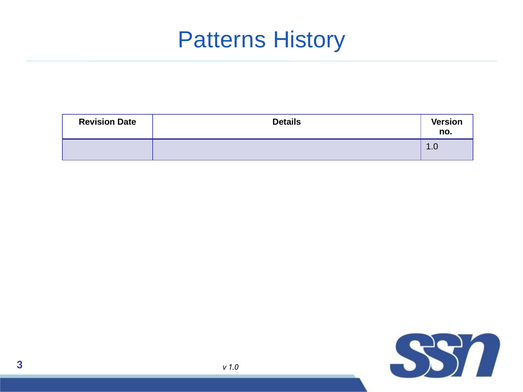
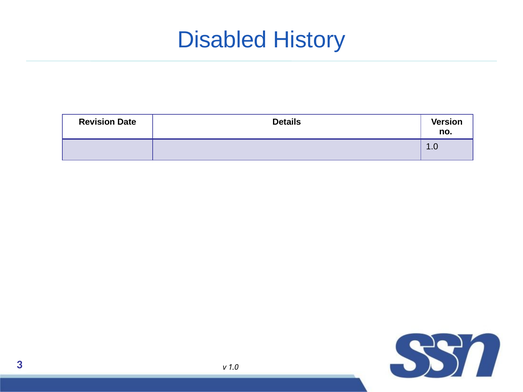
Patterns: Patterns -> Disabled
